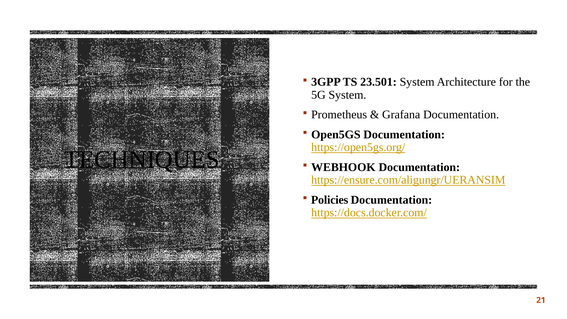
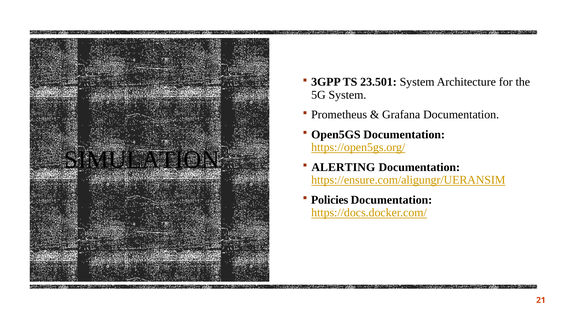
TECHNIQUES: TECHNIQUES -> SIMULATION
WEBHOOK: WEBHOOK -> ALERTING
